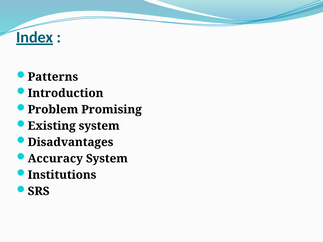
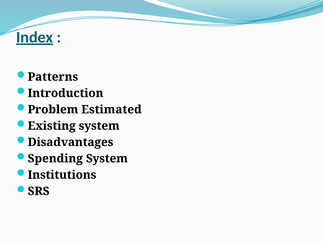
Promising: Promising -> Estimated
Accuracy: Accuracy -> Spending
